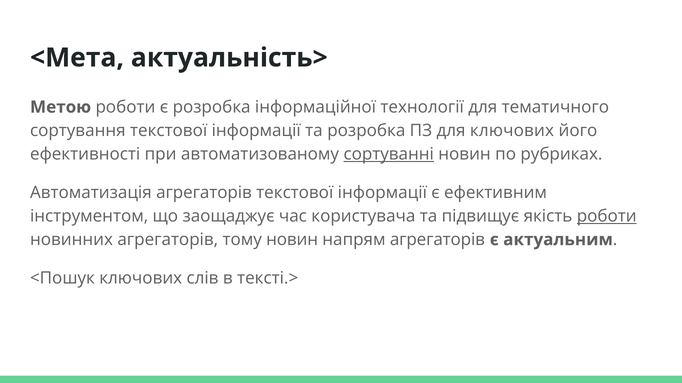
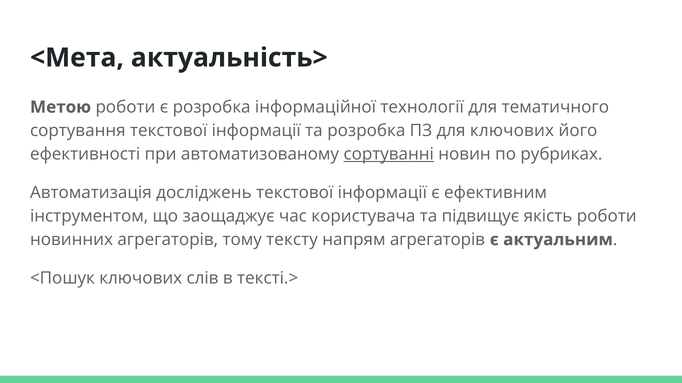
Автоматизація агрегаторів: агрегаторів -> досліджень
роботи at (607, 216) underline: present -> none
тому новин: новин -> тексту
